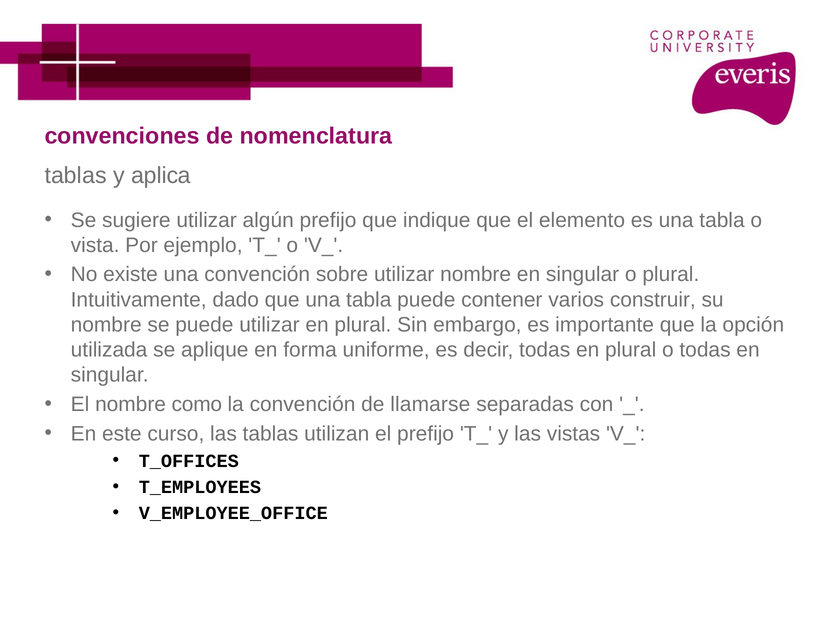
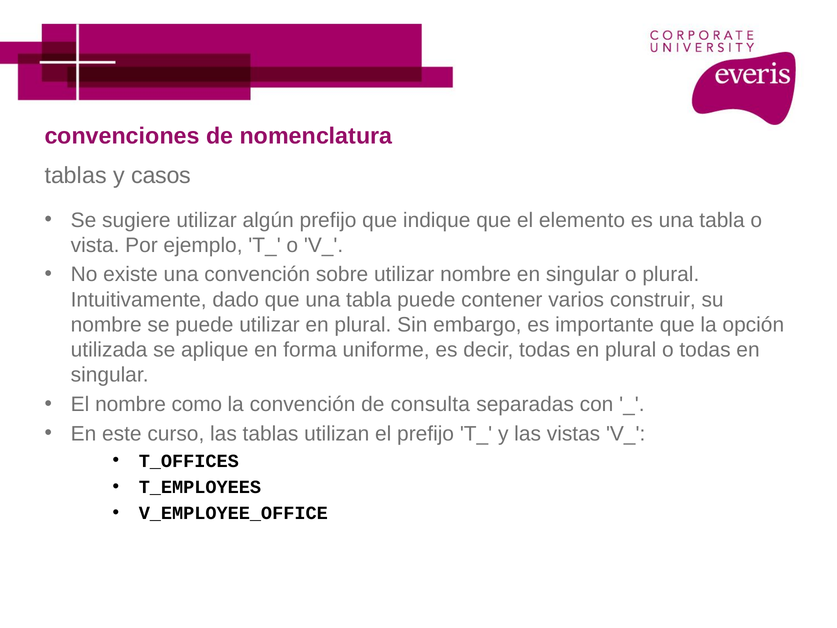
aplica: aplica -> casos
llamarse: llamarse -> consulta
